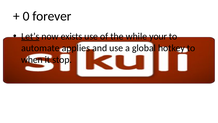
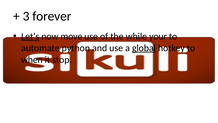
0: 0 -> 3
exists: exists -> move
applies: applies -> python
global underline: none -> present
